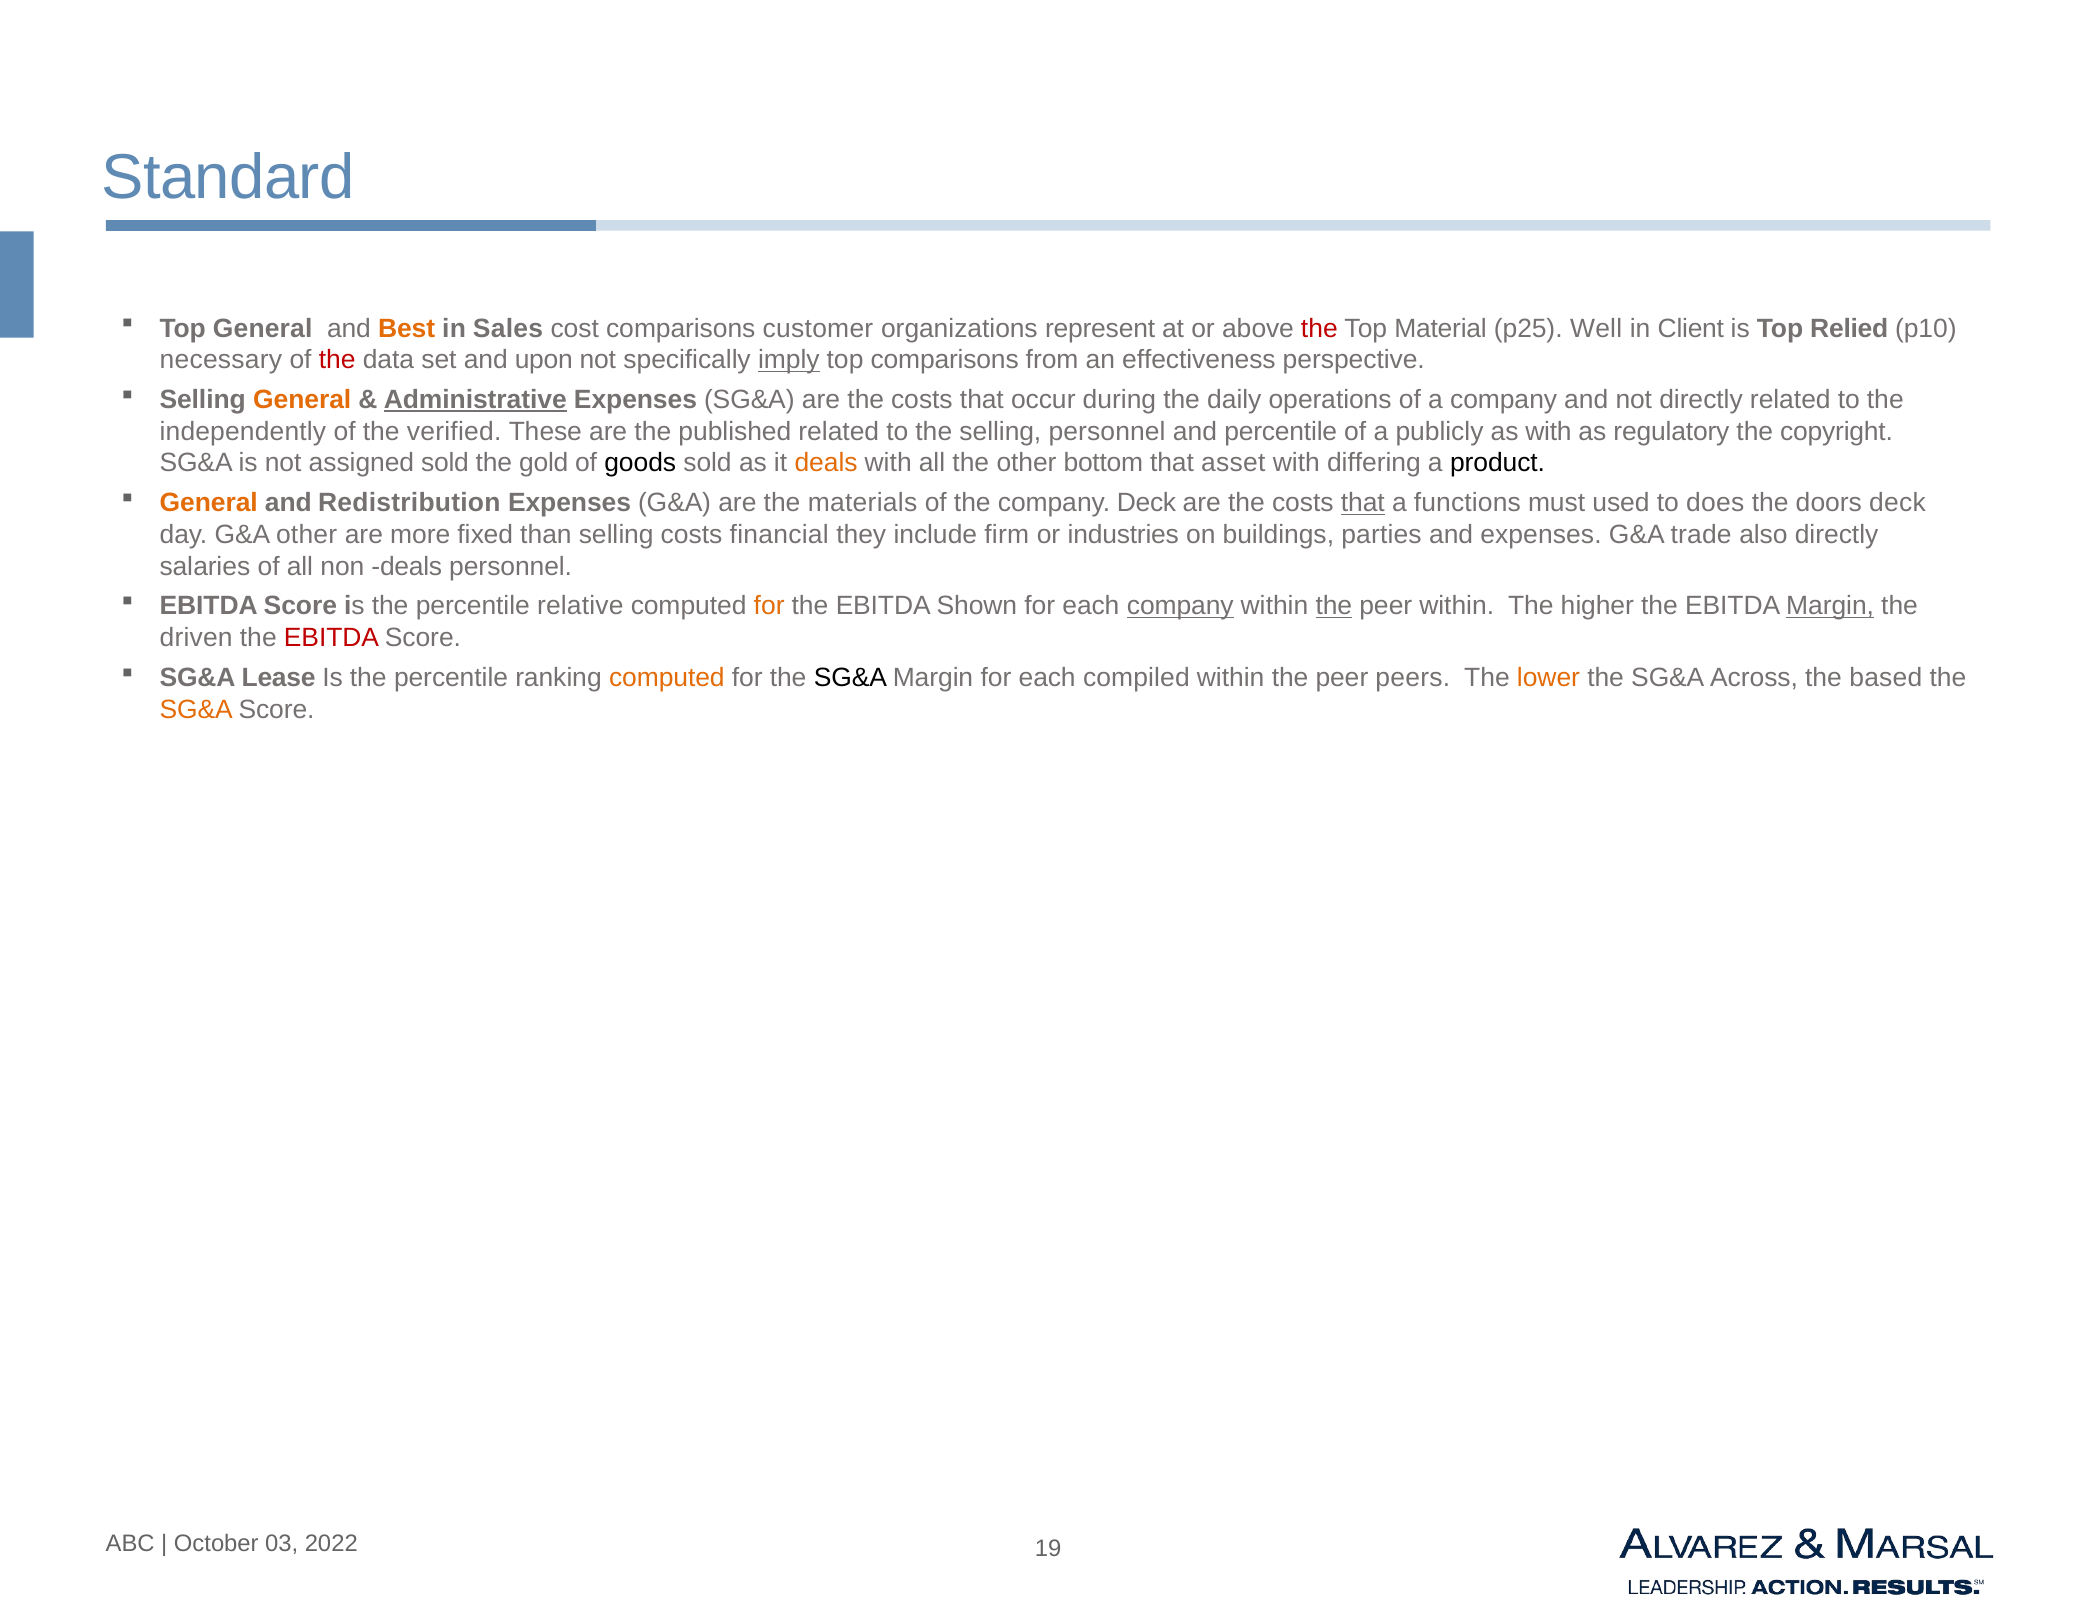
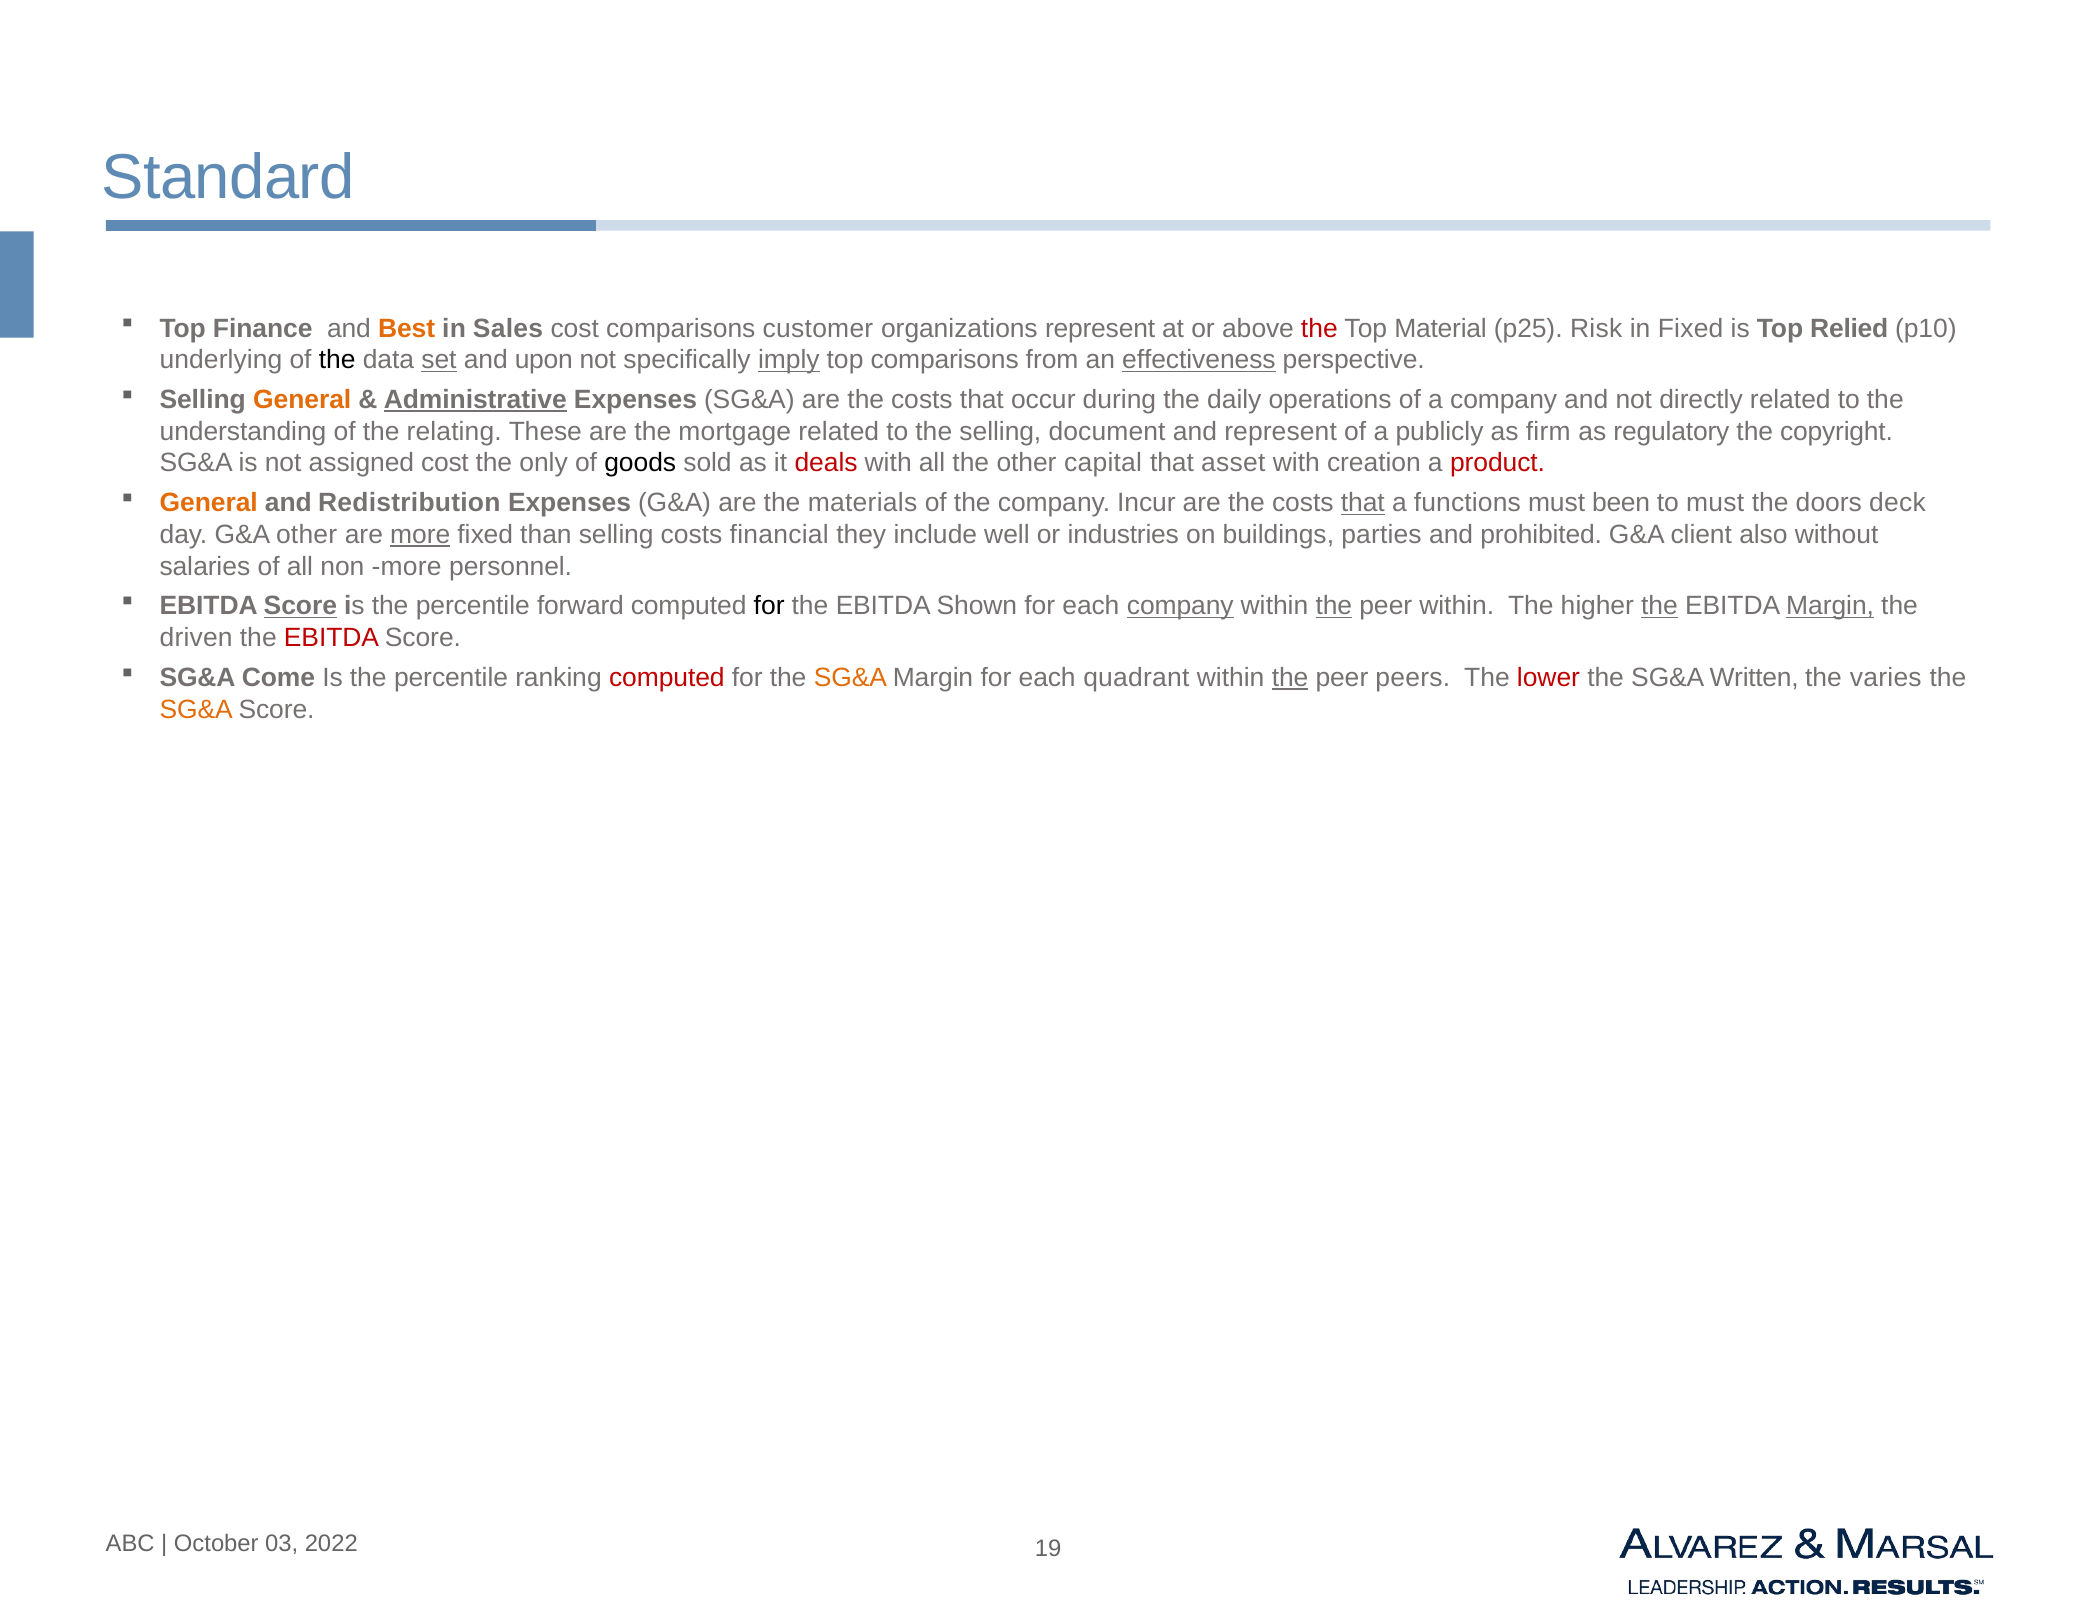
Top General: General -> Finance
Well: Well -> Risk
in Client: Client -> Fixed
necessary: necessary -> underlying
the at (337, 360) colour: red -> black
set underline: none -> present
effectiveness underline: none -> present
independently: independently -> understanding
verified: verified -> relating
published: published -> mortgage
selling personnel: personnel -> document
and percentile: percentile -> represent
as with: with -> firm
assigned sold: sold -> cost
gold: gold -> only
deals at (826, 463) colour: orange -> red
bottom: bottom -> capital
differing: differing -> creation
product colour: black -> red
company Deck: Deck -> Incur
used: used -> been
to does: does -> must
more at (420, 535) underline: none -> present
firm: firm -> well
and expenses: expenses -> prohibited
trade: trade -> client
also directly: directly -> without
non deals: deals -> more
Score at (300, 606) underline: none -> present
relative: relative -> forward
for at (769, 606) colour: orange -> black
the at (1660, 606) underline: none -> present
Lease: Lease -> Come
computed at (667, 678) colour: orange -> red
SG&A at (850, 678) colour: black -> orange
compiled: compiled -> quadrant
the at (1290, 678) underline: none -> present
lower colour: orange -> red
Across: Across -> Written
based: based -> varies
